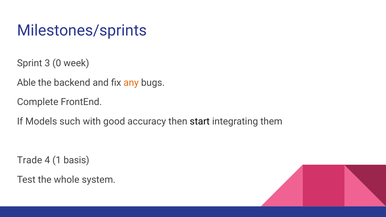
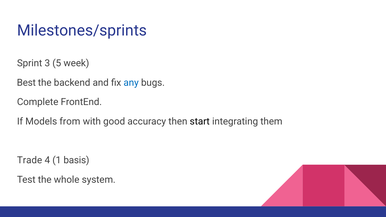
0: 0 -> 5
Able: Able -> Best
any colour: orange -> blue
such: such -> from
